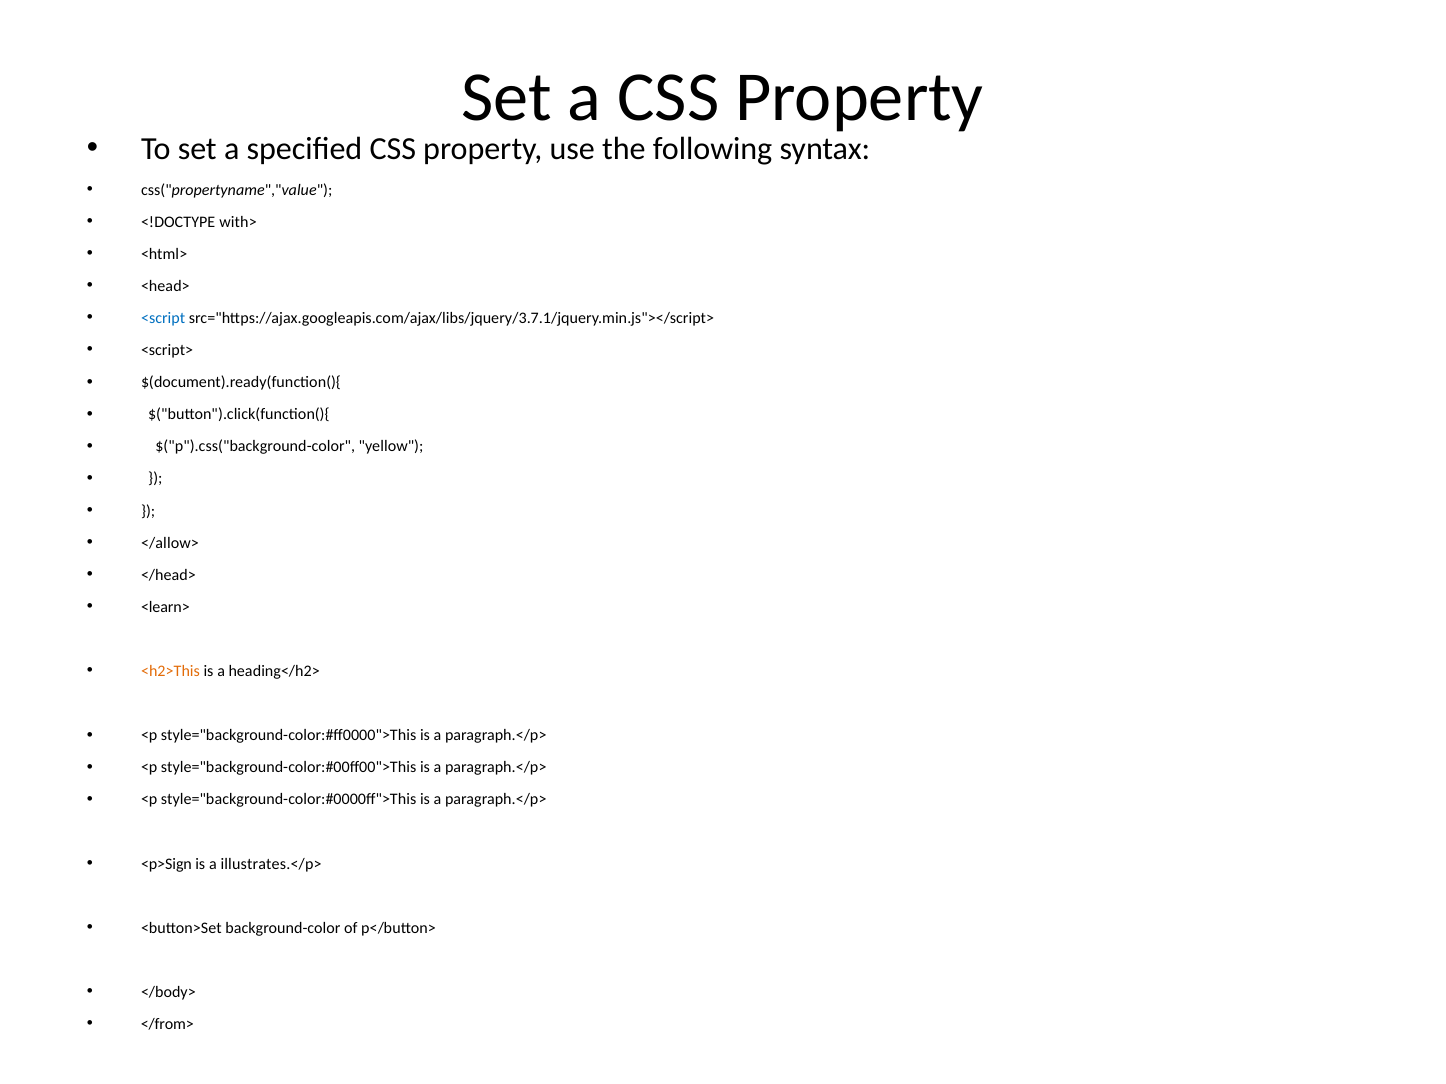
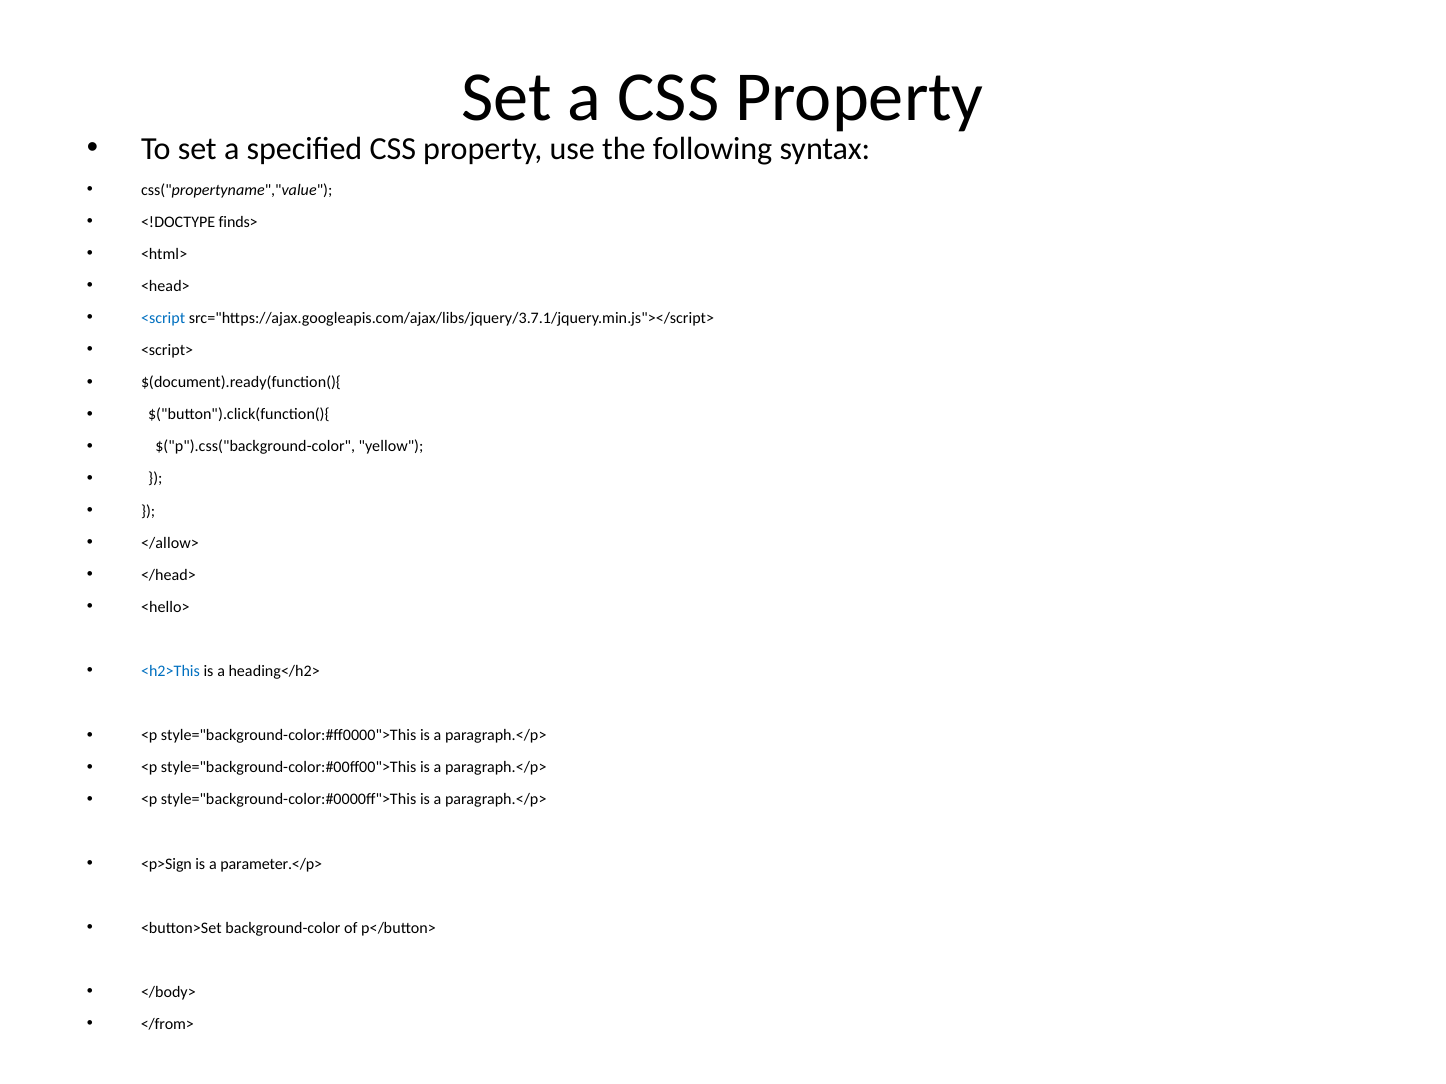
with>: with> -> finds>
<learn>: <learn> -> <hello>
<h2>This colour: orange -> blue
illustrates.</p>: illustrates.</p> -> parameter.</p>
